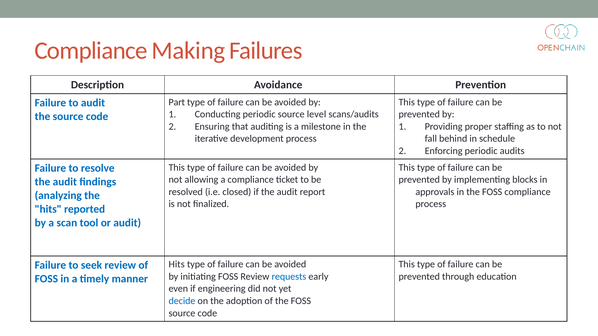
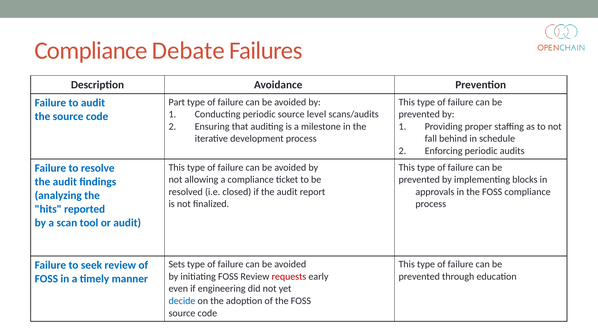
Making: Making -> Debate
Hits at (177, 265): Hits -> Sets
requests colour: blue -> red
